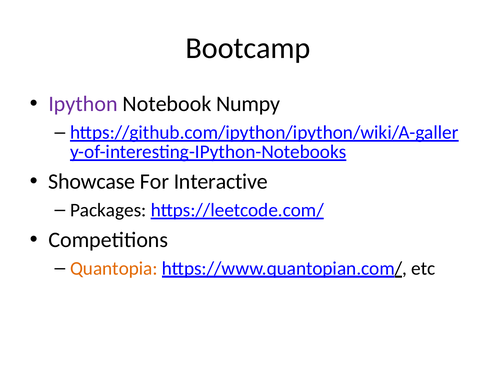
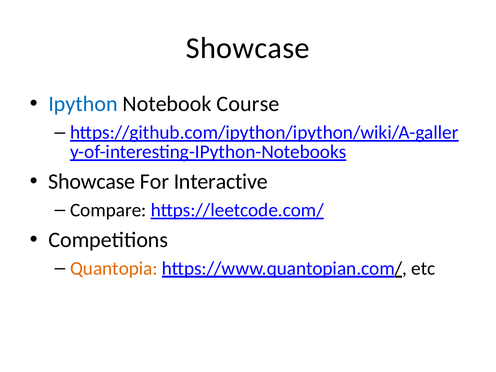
Bootcamp at (248, 48): Bootcamp -> Showcase
Ipython colour: purple -> blue
Numpy: Numpy -> Course
Packages: Packages -> Compare
